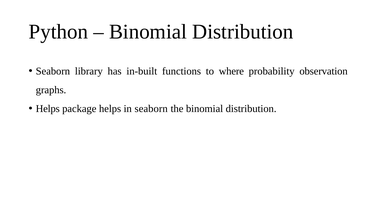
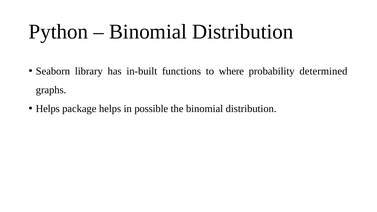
observation: observation -> determined
in seaborn: seaborn -> possible
